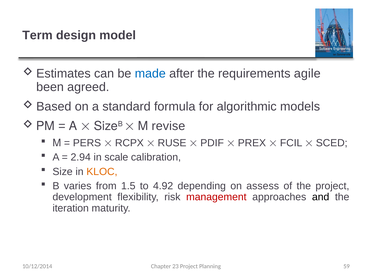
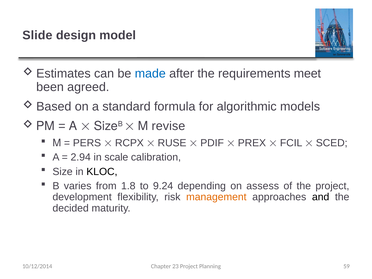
Term: Term -> Slide
agile: agile -> meet
KLOC colour: orange -> black
1.5: 1.5 -> 1.8
4.92: 4.92 -> 9.24
management colour: red -> orange
iteration: iteration -> decided
